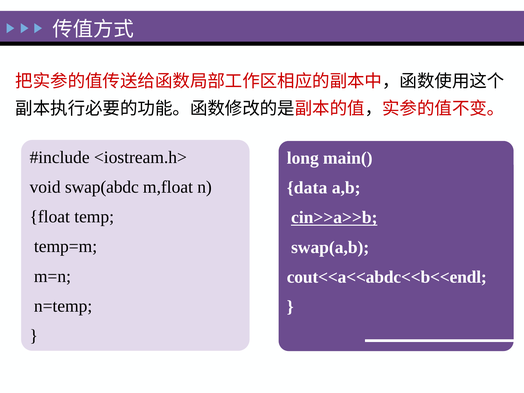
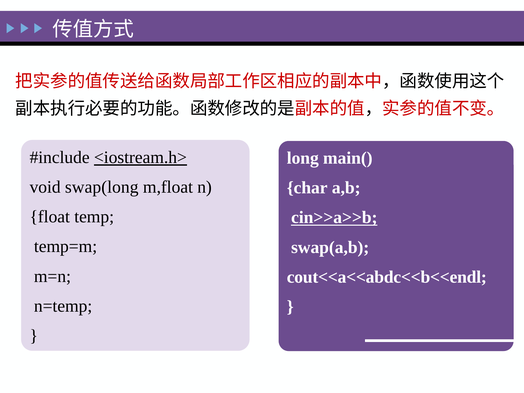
<iostream.h> underline: none -> present
swap(abdc: swap(abdc -> swap(long
data: data -> char
